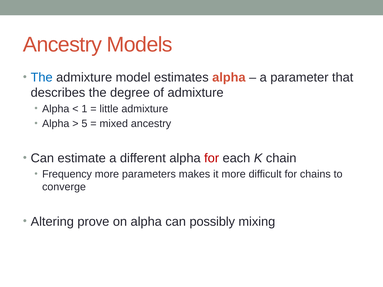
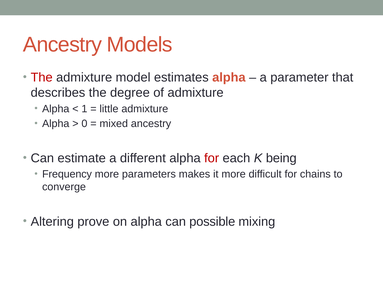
The at (42, 77) colour: blue -> red
5: 5 -> 0
chain: chain -> being
possibly: possibly -> possible
